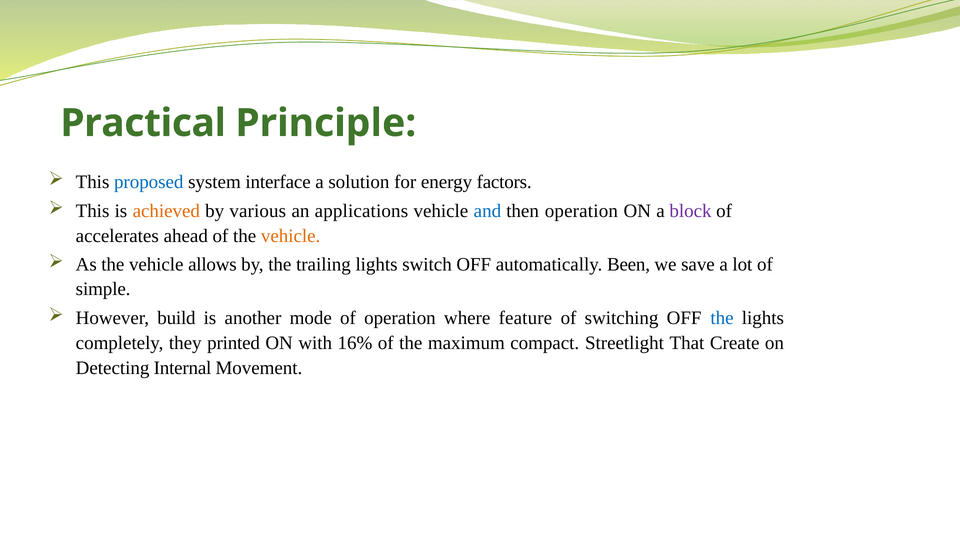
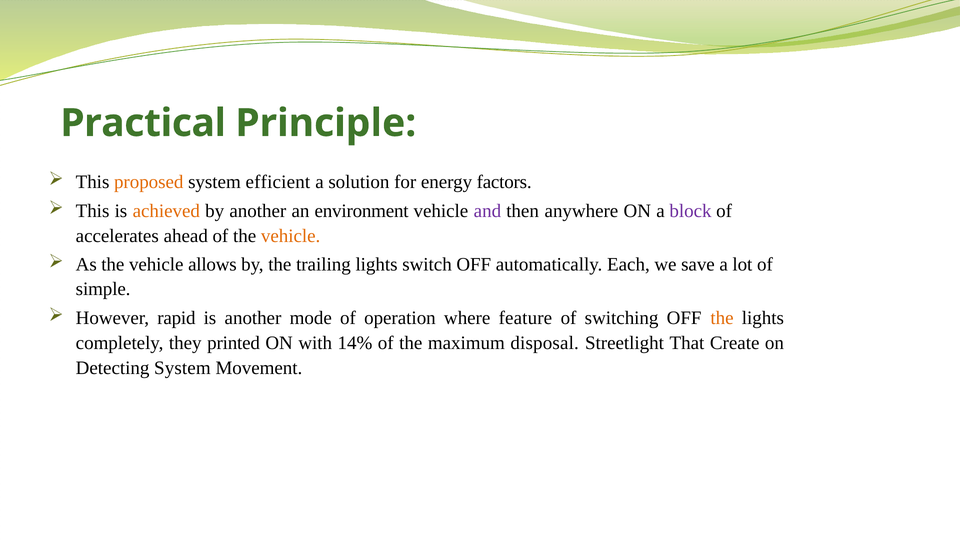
proposed colour: blue -> orange
interface: interface -> efficient
by various: various -> another
applications: applications -> environment
and colour: blue -> purple
then operation: operation -> anywhere
Been: Been -> Each
build: build -> rapid
the at (722, 318) colour: blue -> orange
16%: 16% -> 14%
compact: compact -> disposal
Detecting Internal: Internal -> System
